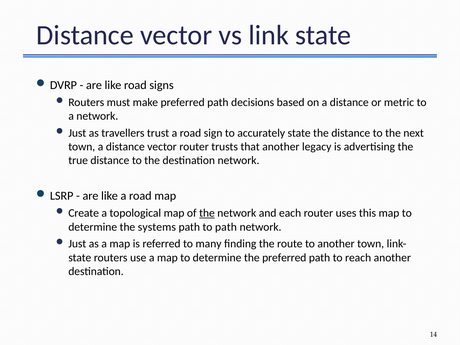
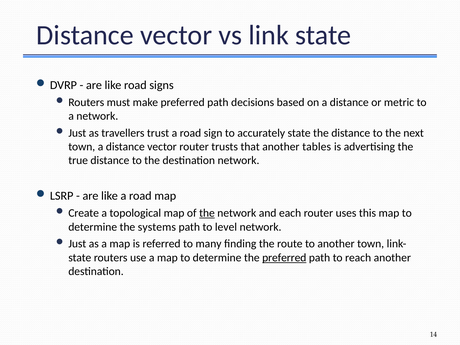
legacy: legacy -> tables
to path: path -> level
preferred at (284, 258) underline: none -> present
